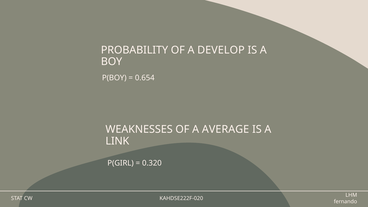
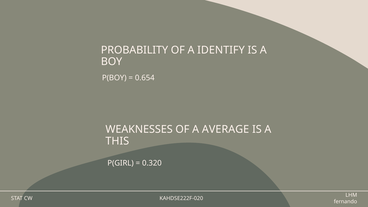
DEVELOP: DEVELOP -> IDENTIFY
LINK: LINK -> THIS
